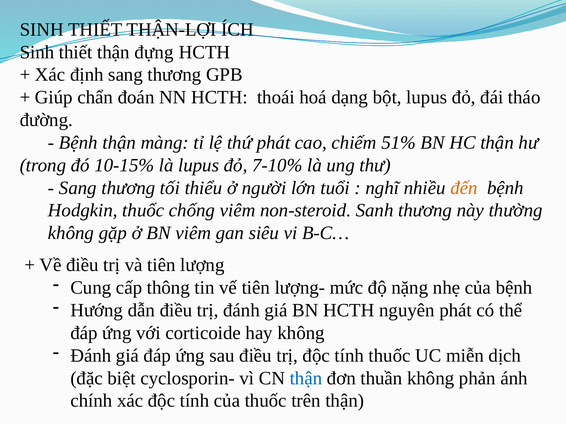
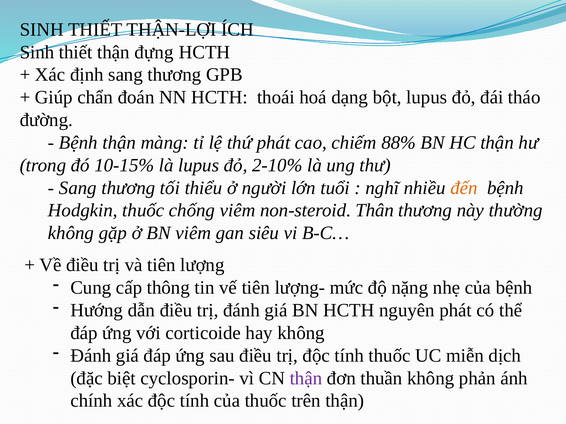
51%: 51% -> 88%
7-10%: 7-10% -> 2-10%
Sanh: Sanh -> Thân
thận at (306, 379) colour: blue -> purple
